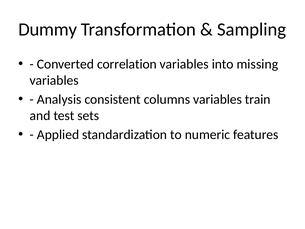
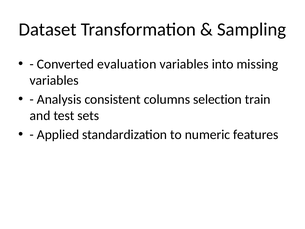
Dummy: Dummy -> Dataset
correlation: correlation -> evaluation
columns variables: variables -> selection
